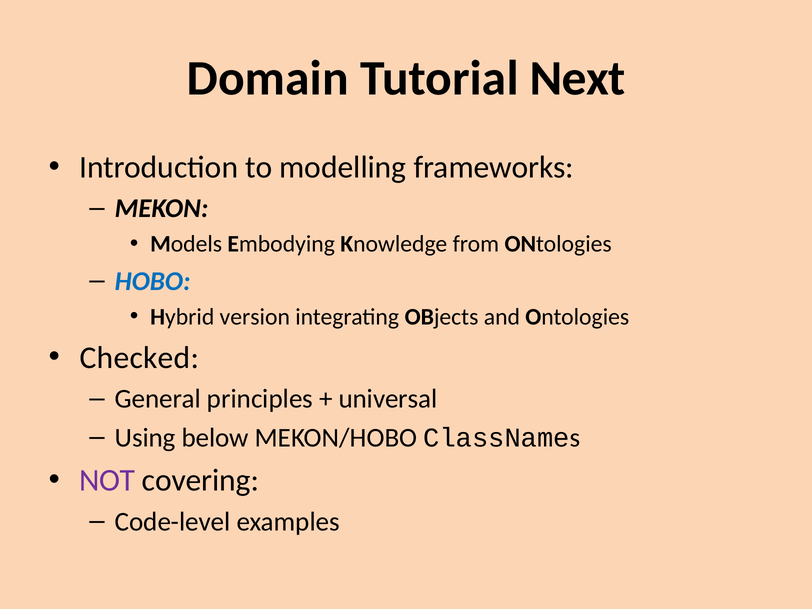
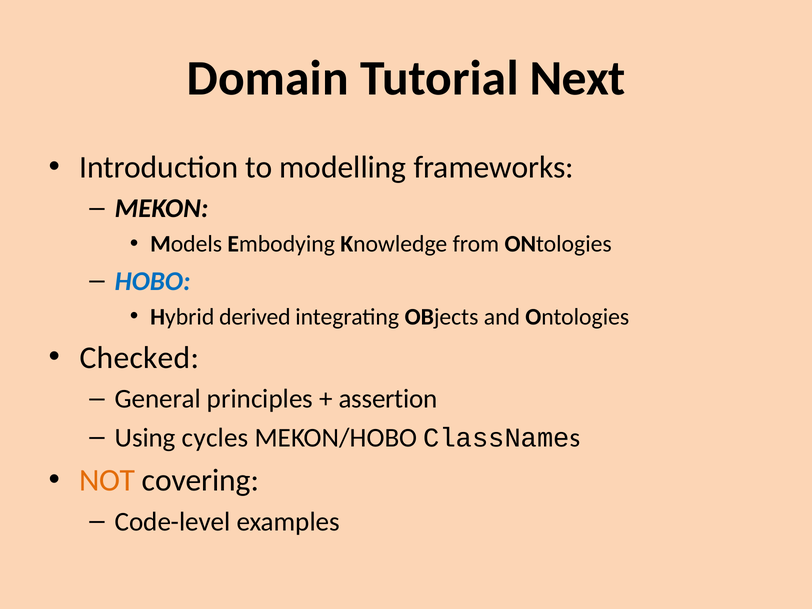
version: version -> derived
universal: universal -> assertion
below: below -> cycles
NOT colour: purple -> orange
